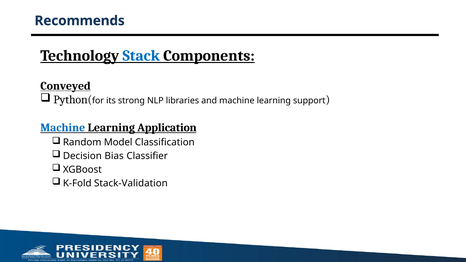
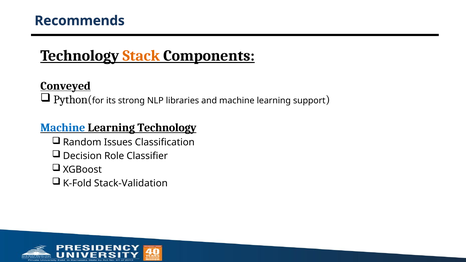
Stack colour: blue -> orange
Learning Application: Application -> Technology
Model: Model -> Issues
Bias: Bias -> Role
